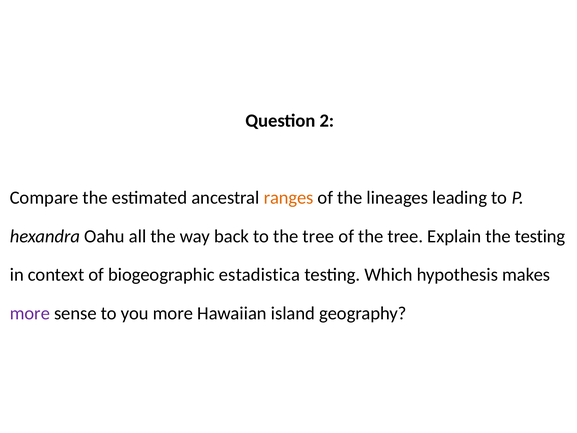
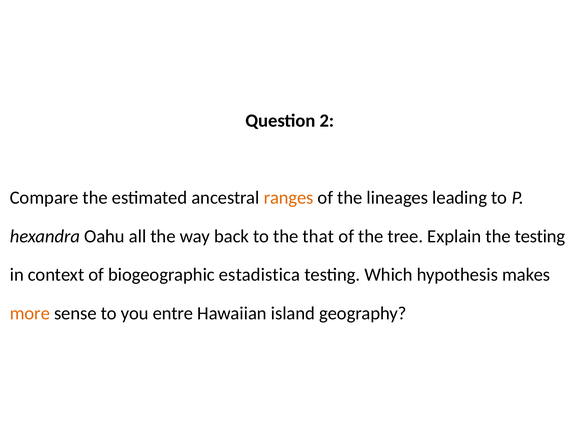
to the tree: tree -> that
more at (30, 313) colour: purple -> orange
you more: more -> entre
